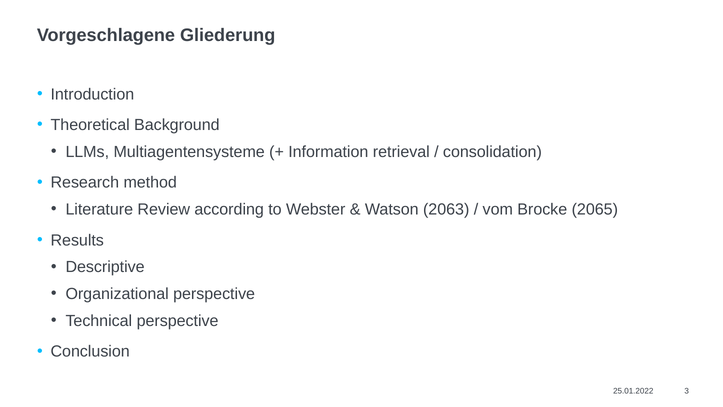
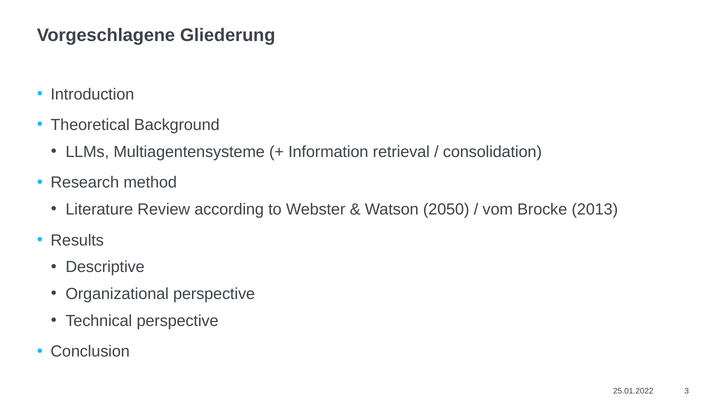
2063: 2063 -> 2050
2065: 2065 -> 2013
